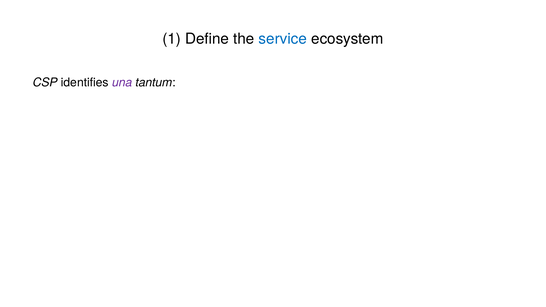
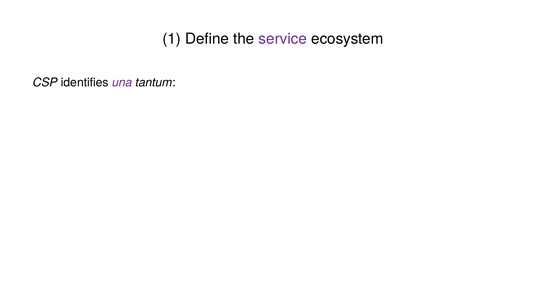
service colour: blue -> purple
